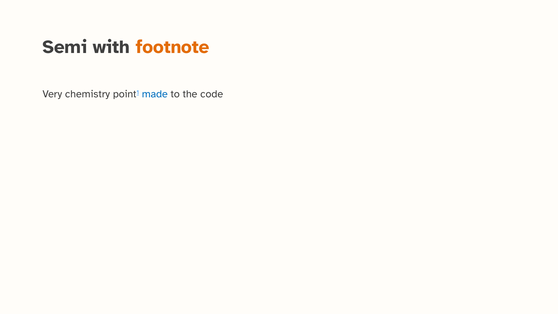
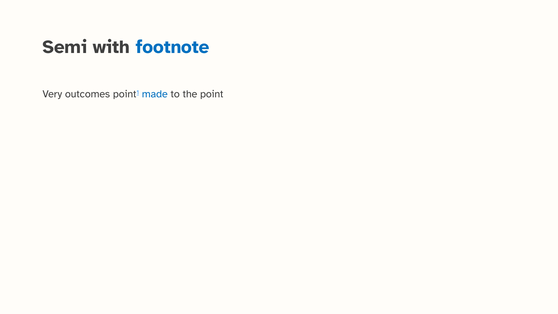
footnote colour: orange -> blue
chemistry: chemistry -> outcomes
code: code -> point
